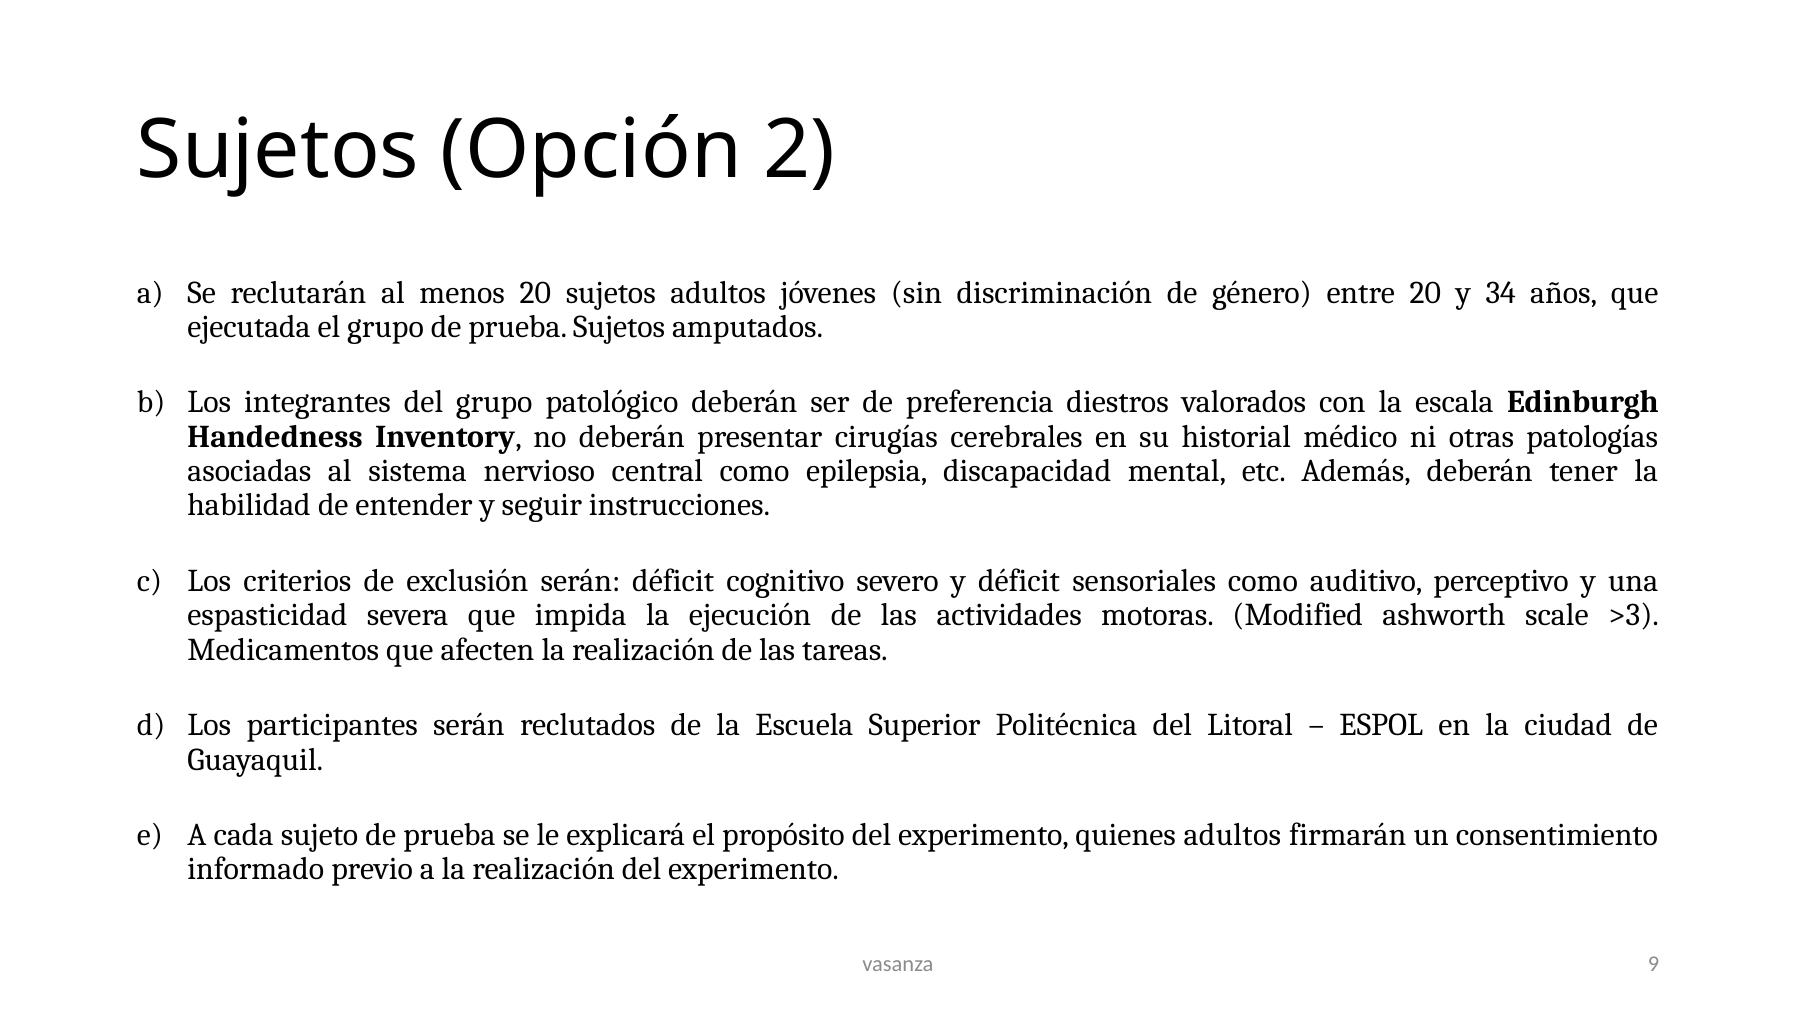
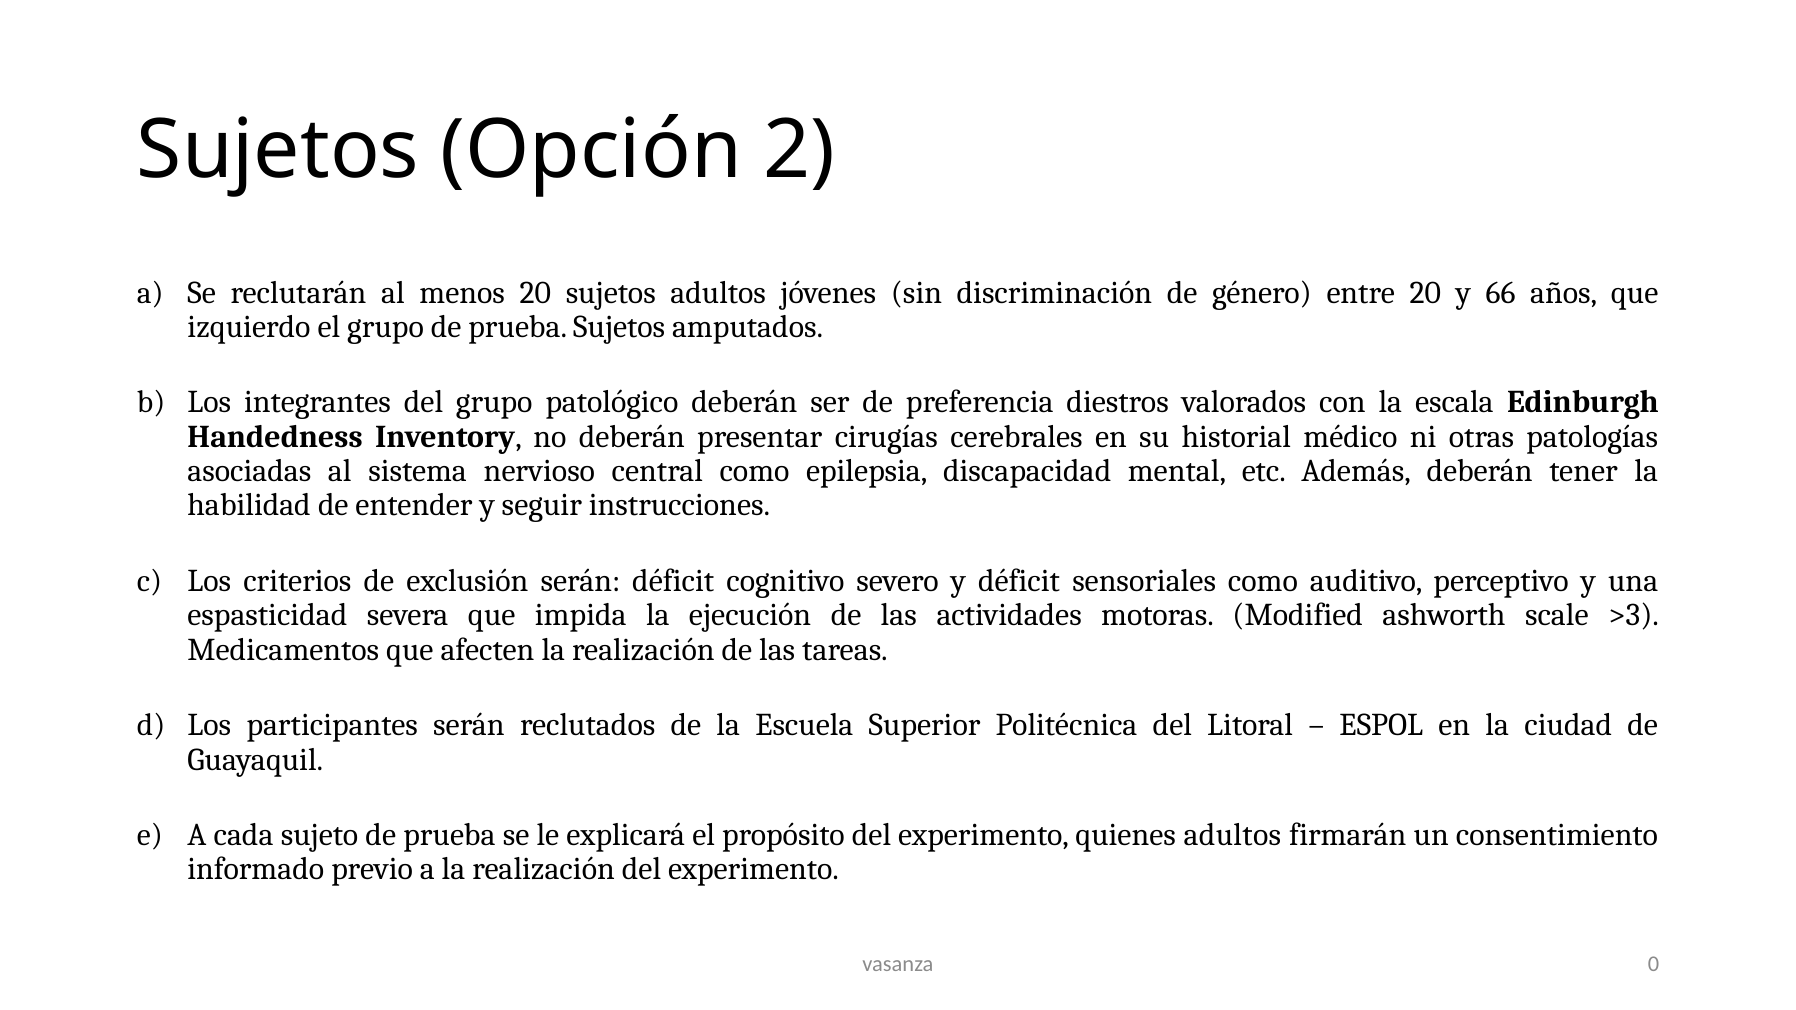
34: 34 -> 66
ejecutada: ejecutada -> izquierdo
9: 9 -> 0
